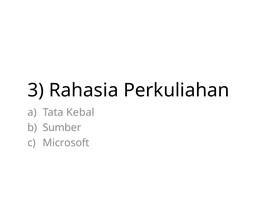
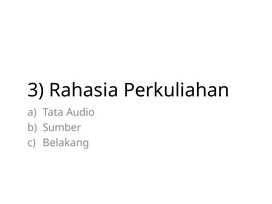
Kebal: Kebal -> Audio
Microsoft: Microsoft -> Belakang
